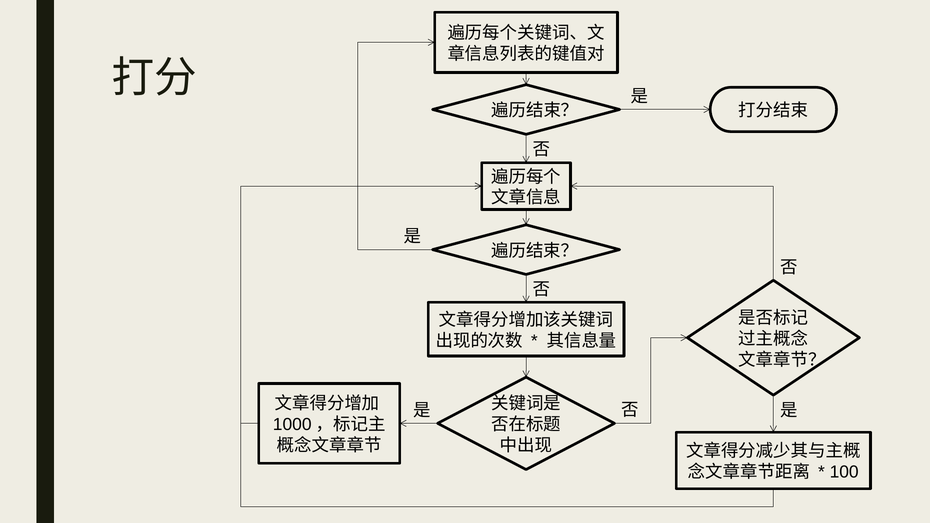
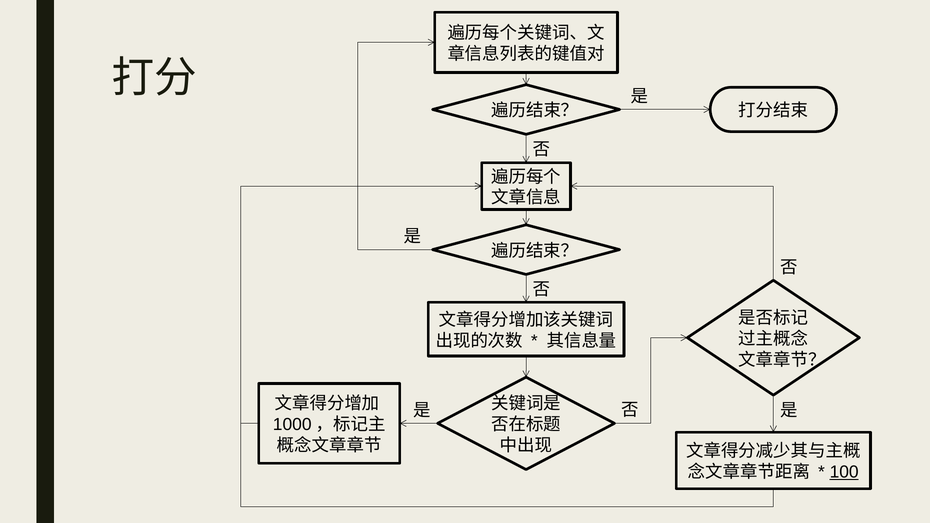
100 underline: none -> present
